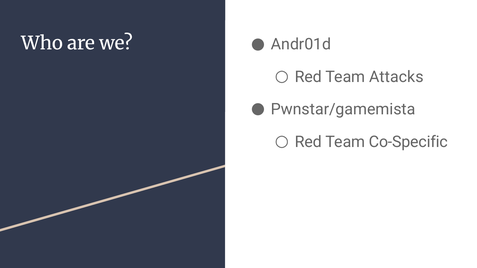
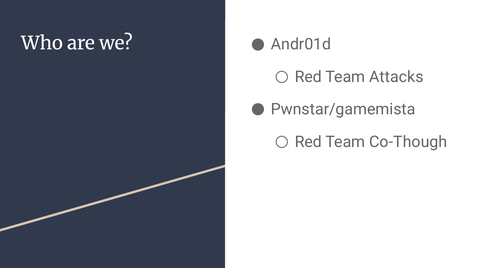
Co-Specific: Co-Specific -> Co-Though
